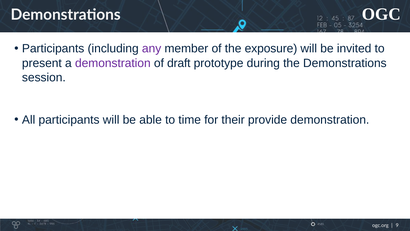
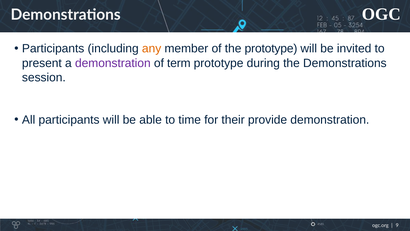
any colour: purple -> orange
the exposure: exposure -> prototype
draft: draft -> term
